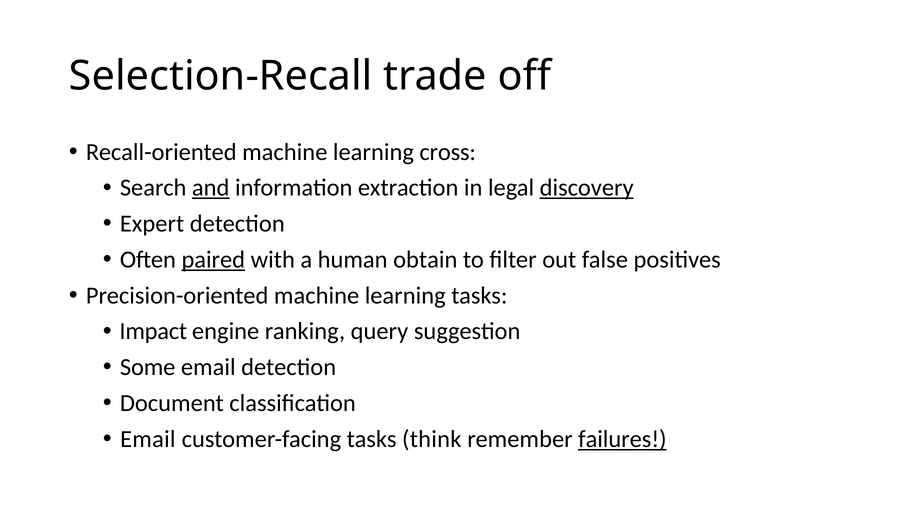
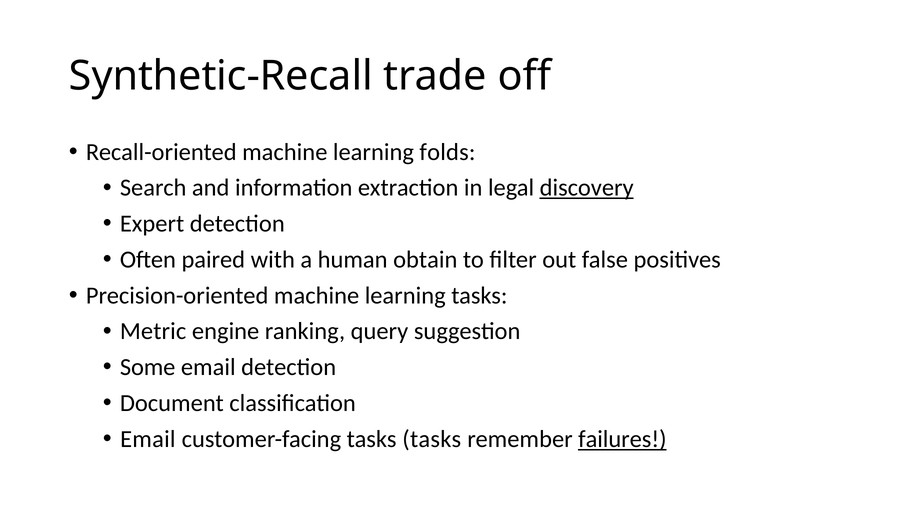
Selection-Recall: Selection-Recall -> Synthetic-Recall
cross: cross -> folds
and underline: present -> none
paired underline: present -> none
Impact: Impact -> Metric
tasks think: think -> tasks
